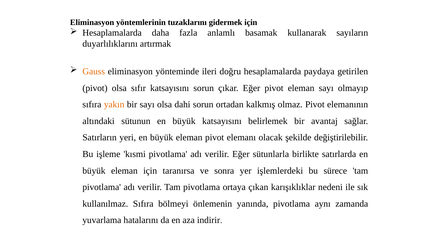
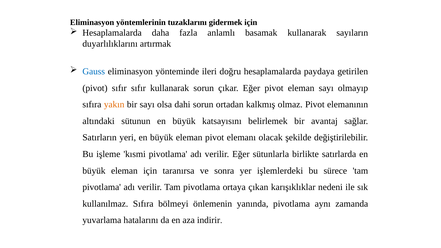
Gauss colour: orange -> blue
pivot olsa: olsa -> sıfır
sıfır katsayısını: katsayısını -> kullanarak
